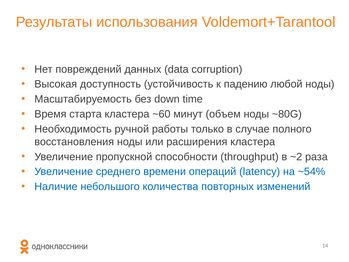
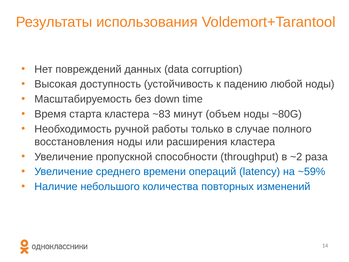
~60: ~60 -> ~83
~54%: ~54% -> ~59%
